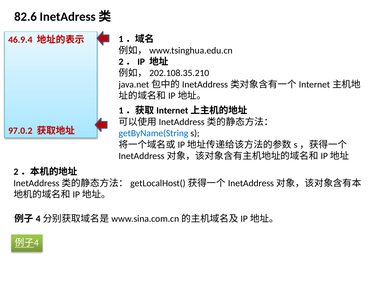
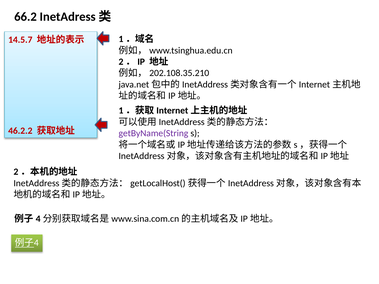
82.6: 82.6 -> 66.2
46.9.4: 46.9.4 -> 14.5.7
97.0.2: 97.0.2 -> 46.2.2
getByName(String colour: blue -> purple
